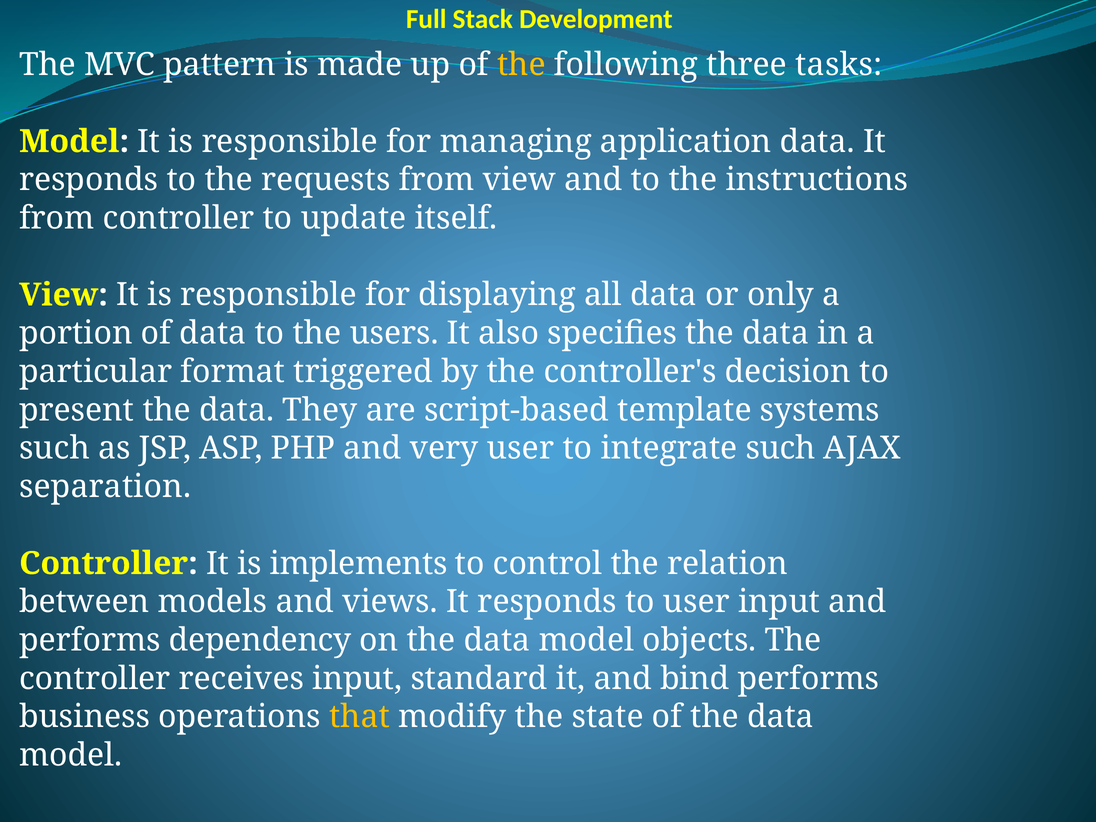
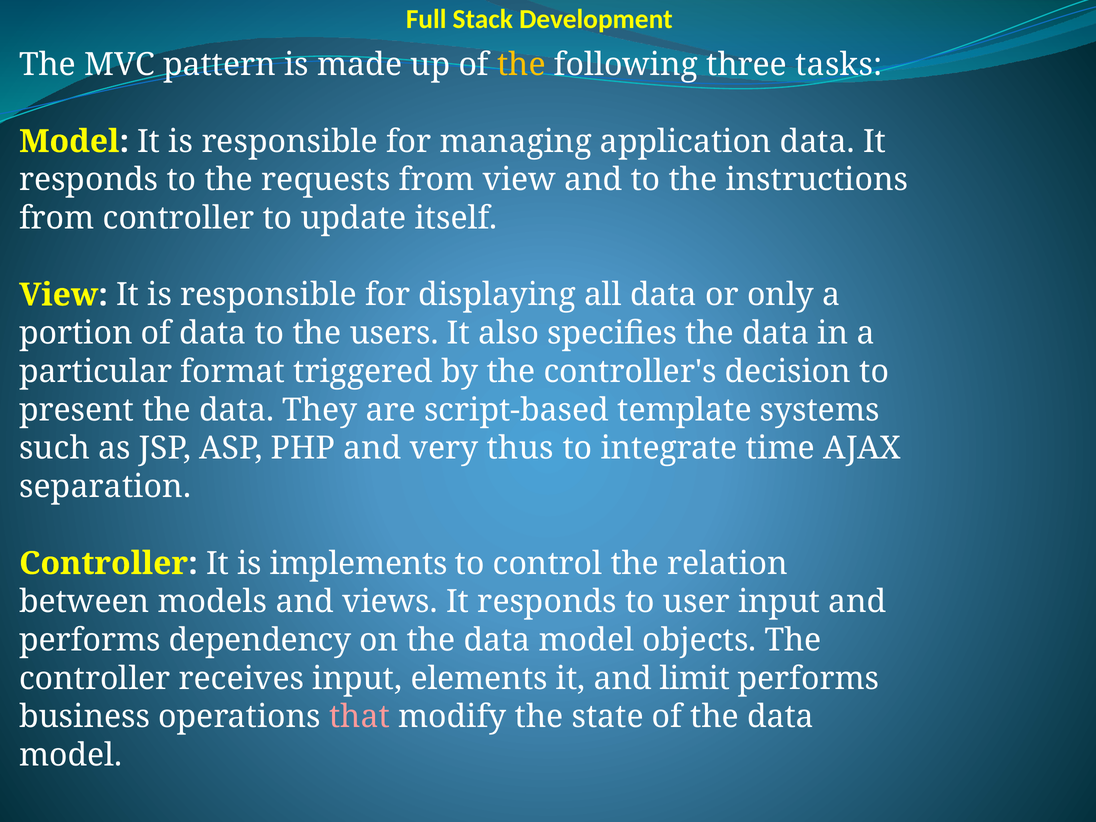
very user: user -> thus
integrate such: such -> time
standard: standard -> elements
bind: bind -> limit
that colour: yellow -> pink
